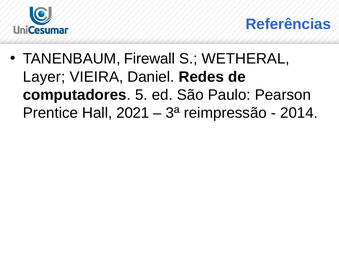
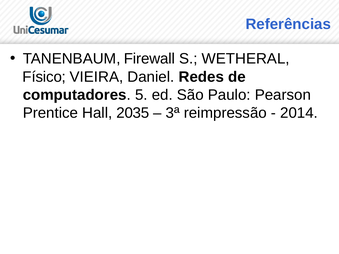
Layer: Layer -> Físico
2021: 2021 -> 2035
